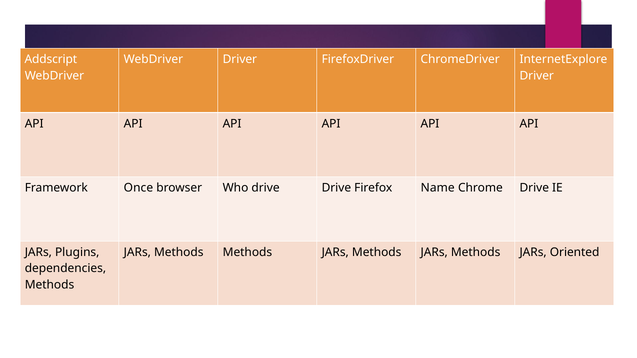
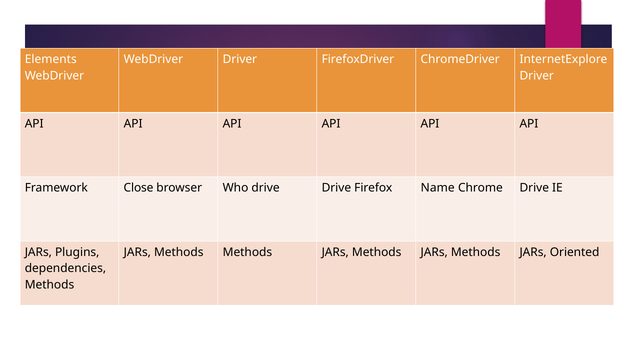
Addscript: Addscript -> Elements
Once: Once -> Close
